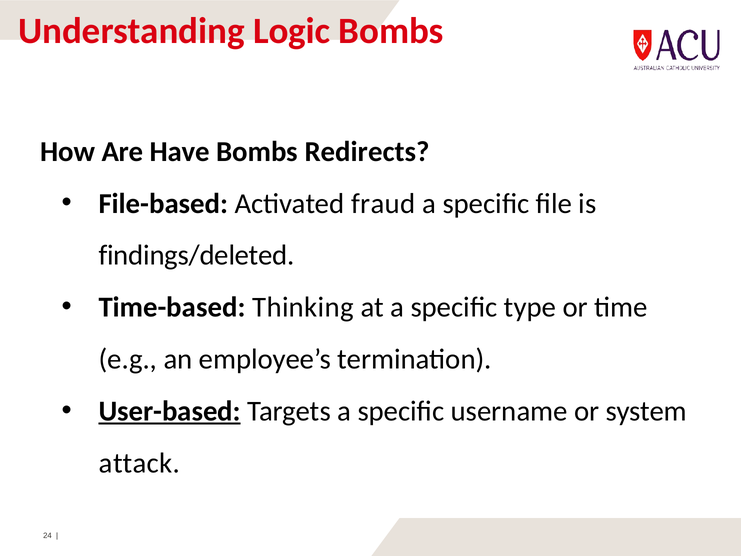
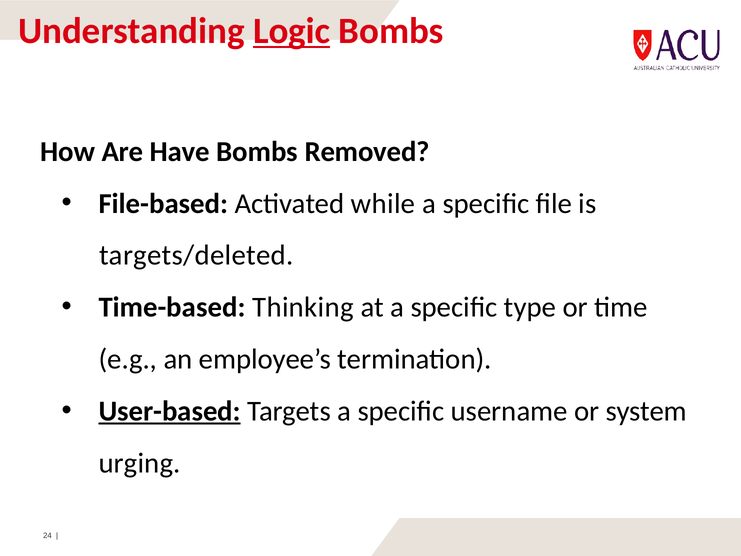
Logic underline: none -> present
Redirects: Redirects -> Removed
fraud: fraud -> while
findings/deleted: findings/deleted -> targets/deleted
attack: attack -> urging
